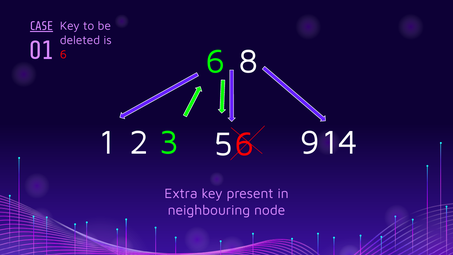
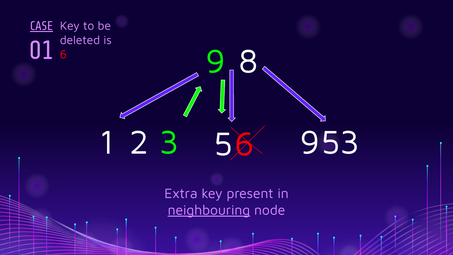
01 6: 6 -> 9
14: 14 -> 53
neighbouring underline: none -> present
